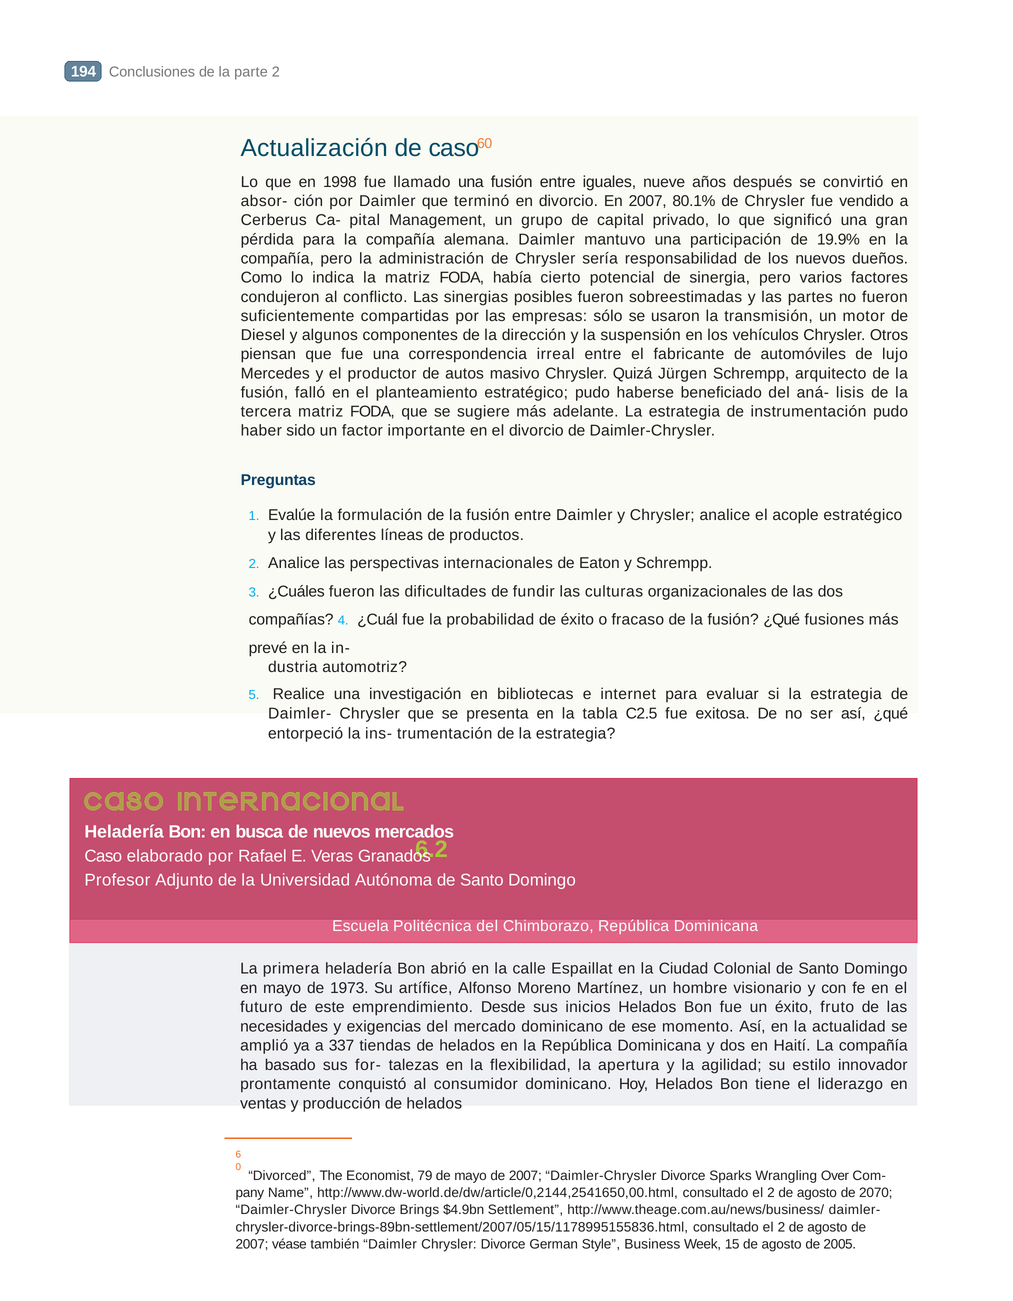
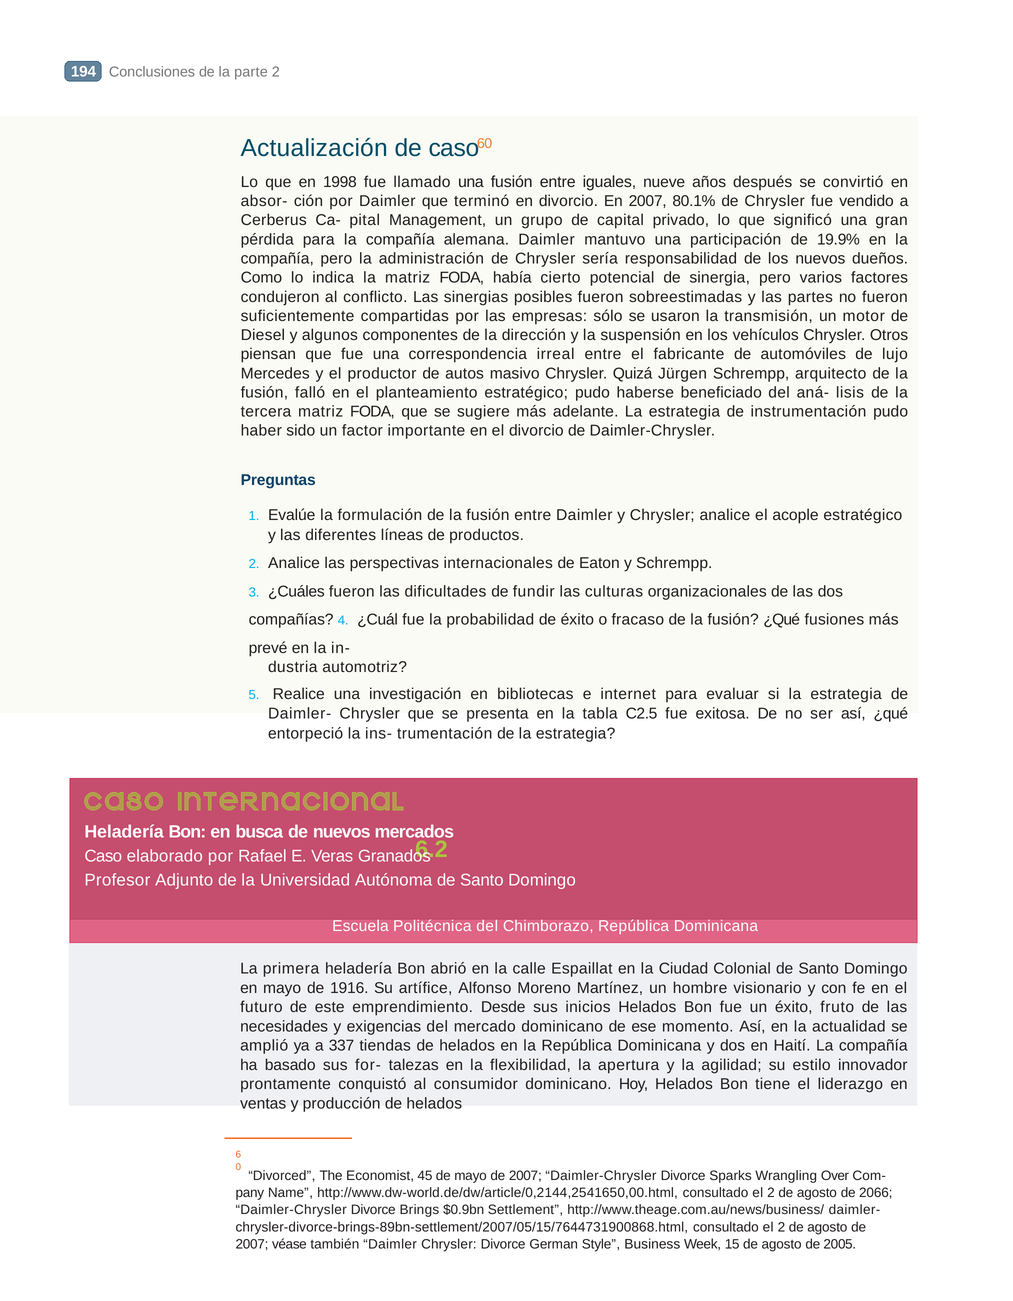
1973: 1973 -> 1916
79: 79 -> 45
2070: 2070 -> 2066
$4.9bn: $4.9bn -> $0.9bn
chrysler-divorce-brings-89bn-settlement/2007/05/15/1178995155836.html: chrysler-divorce-brings-89bn-settlement/2007/05/15/1178995155836.html -> chrysler-divorce-brings-89bn-settlement/2007/05/15/7644731900868.html
